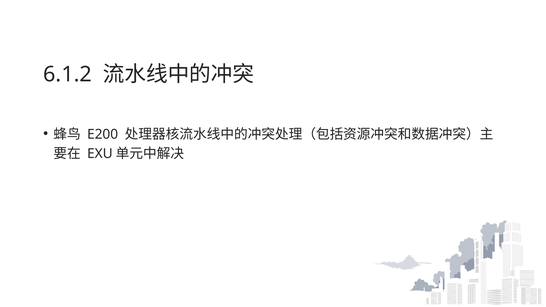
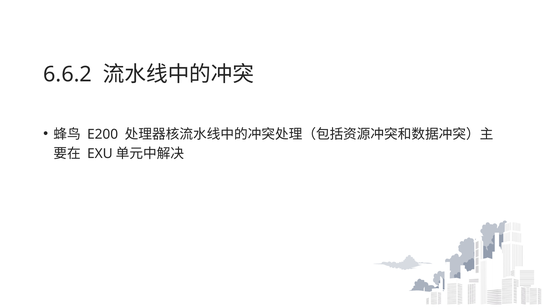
6.1.2: 6.1.2 -> 6.6.2
